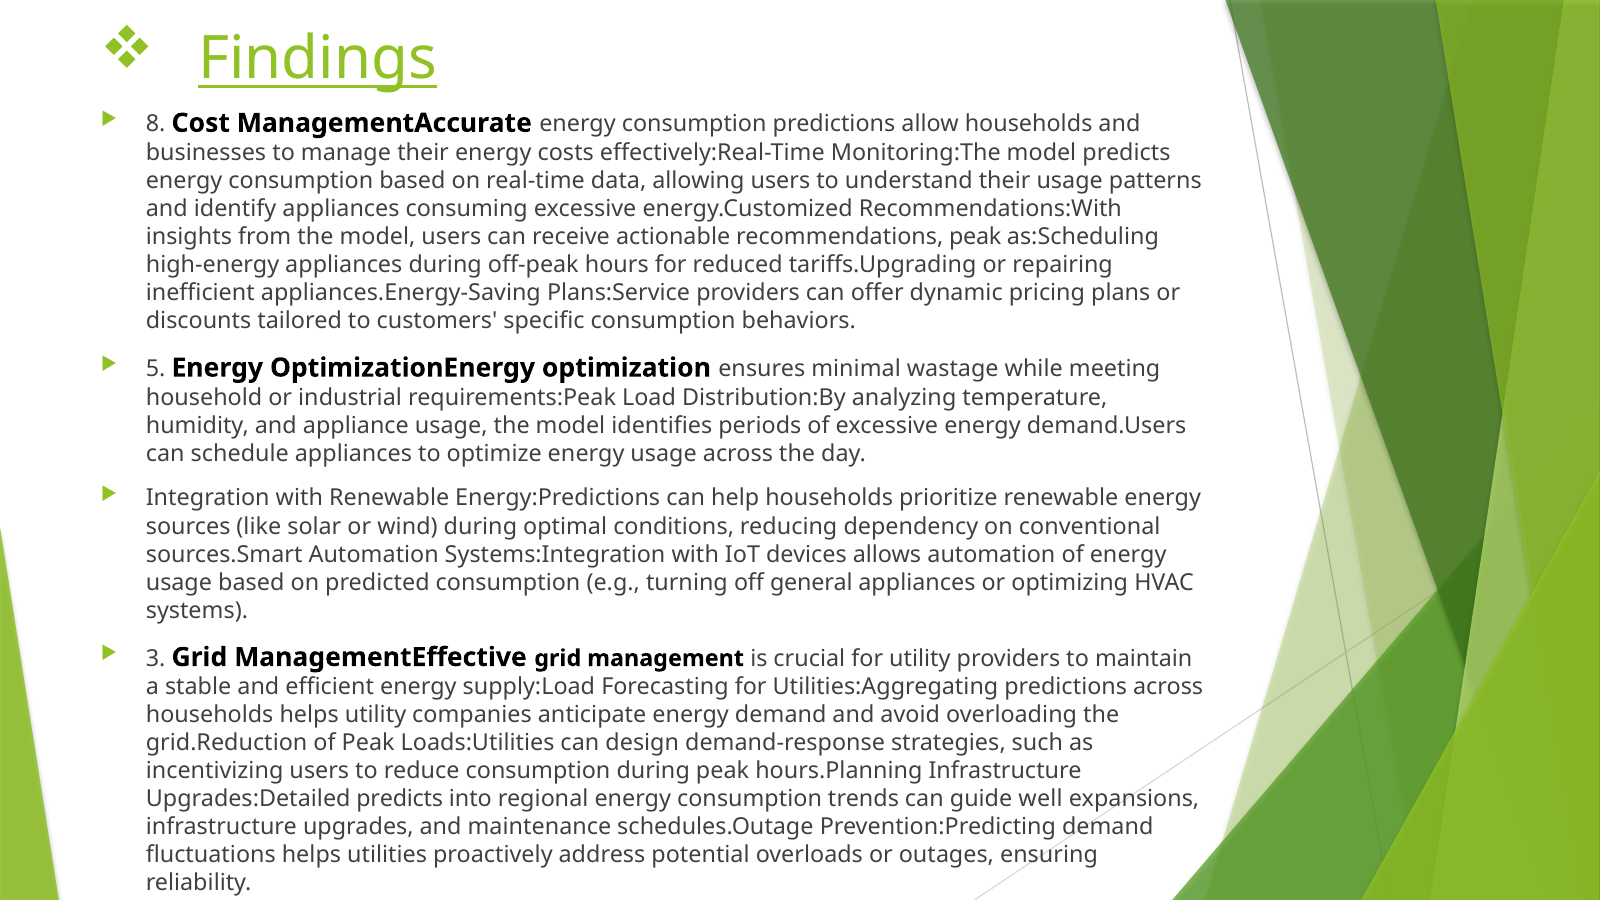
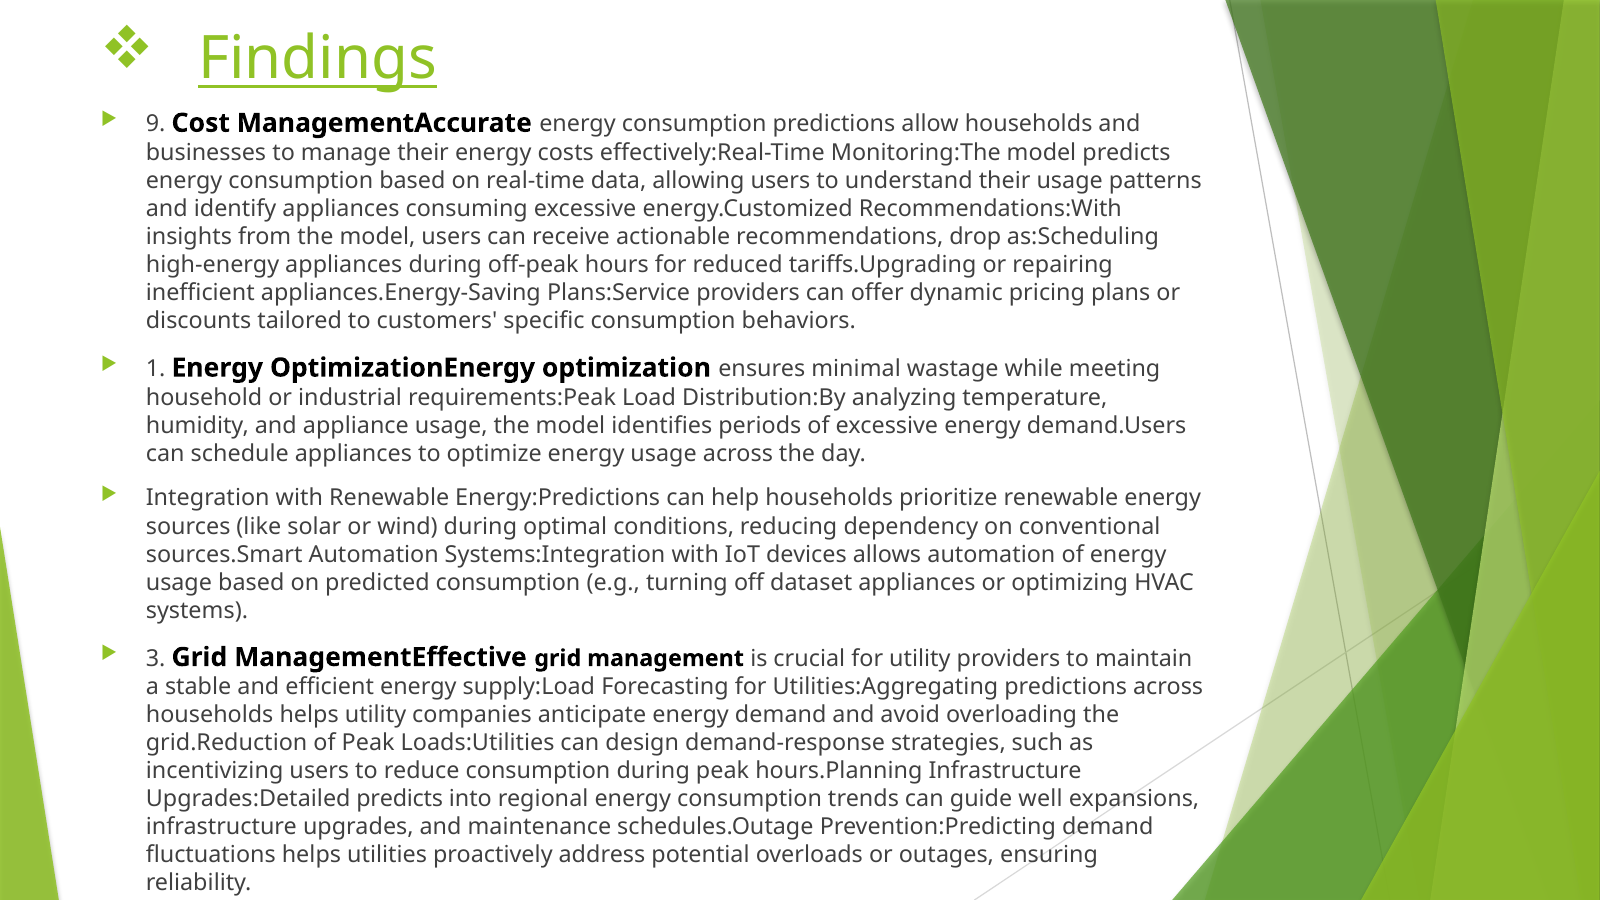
8: 8 -> 9
recommendations peak: peak -> drop
5: 5 -> 1
general: general -> dataset
